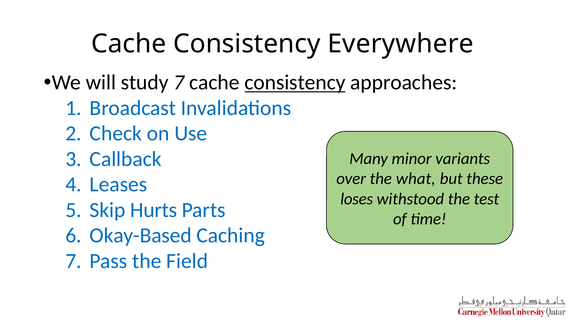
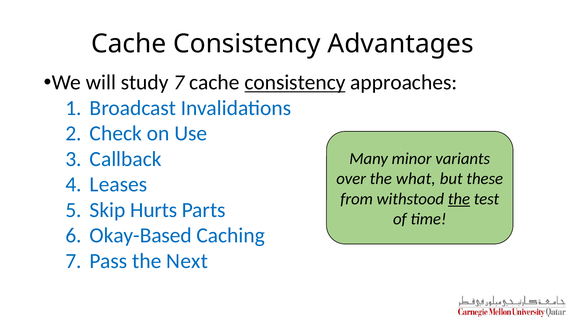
Everywhere: Everywhere -> Advantages
loses: loses -> from
the at (459, 199) underline: none -> present
Field: Field -> Next
